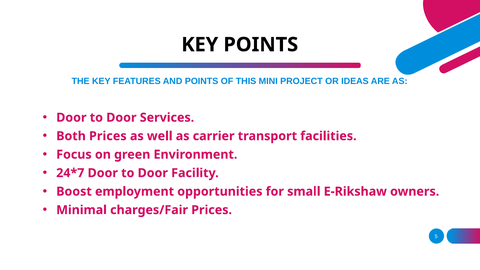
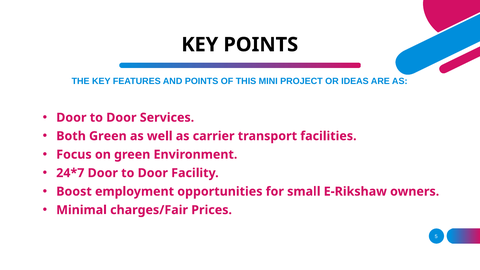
Both Prices: Prices -> Green
